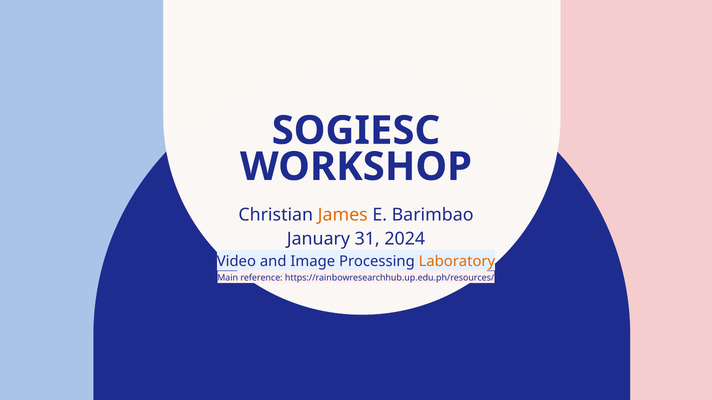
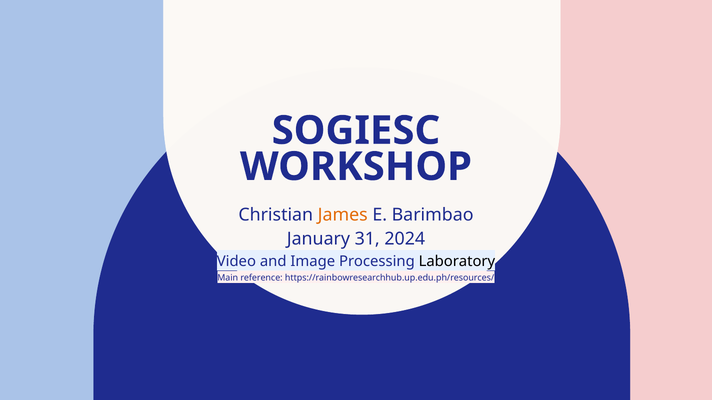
Laboratory colour: orange -> black
